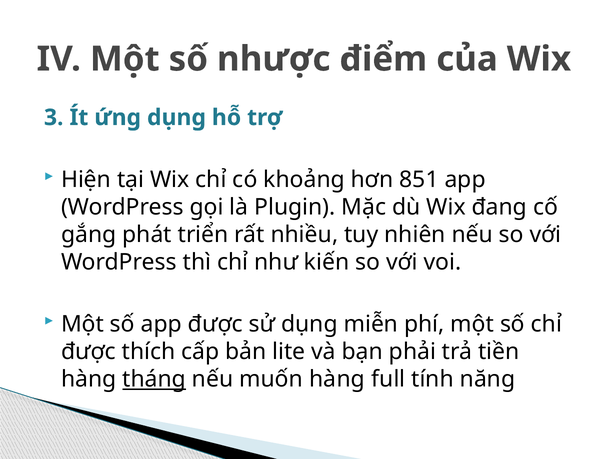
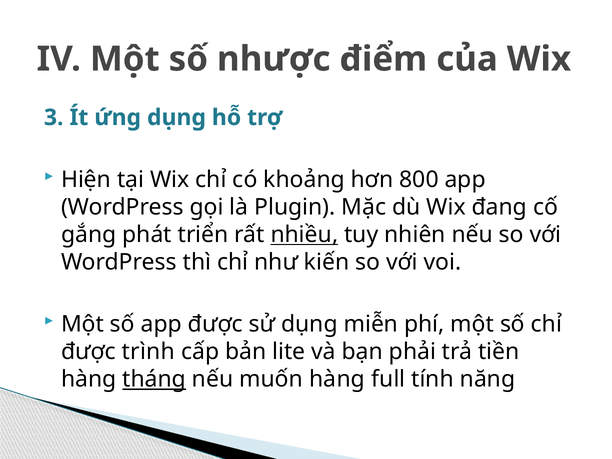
851: 851 -> 800
nhiều underline: none -> present
thích: thích -> trình
